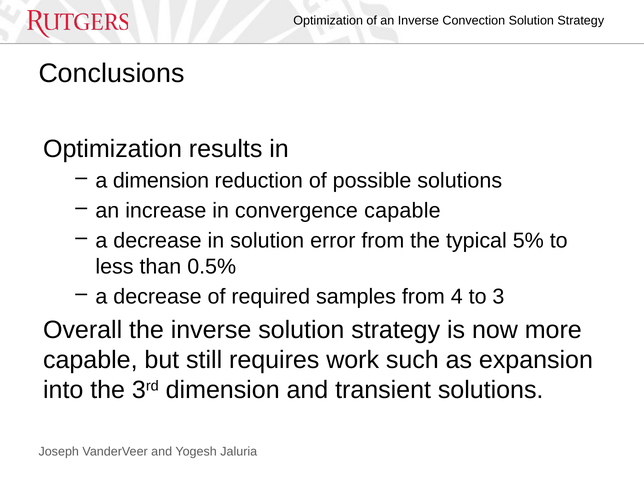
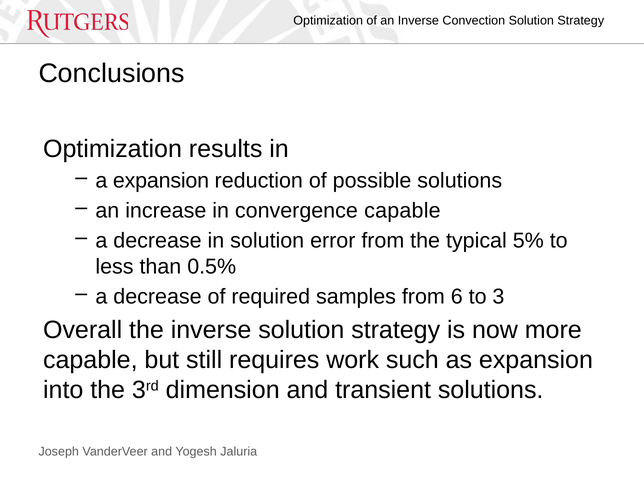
a dimension: dimension -> expansion
4: 4 -> 6
